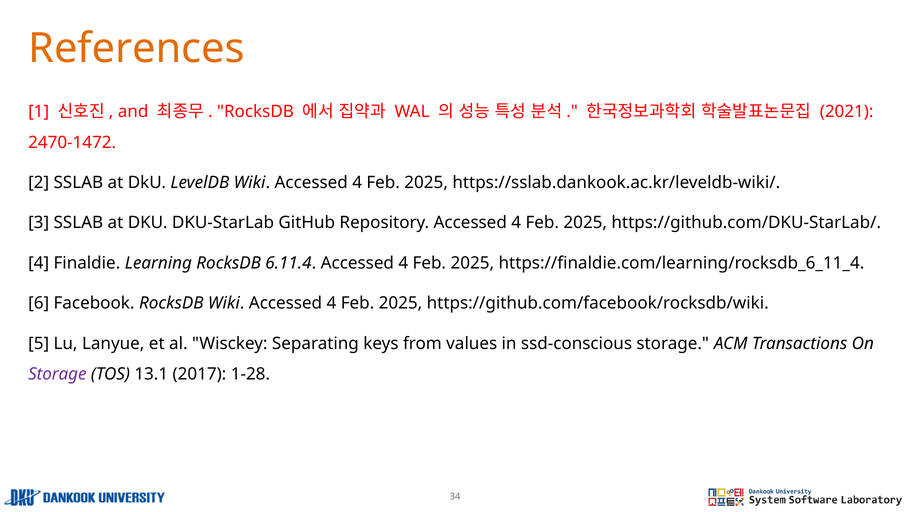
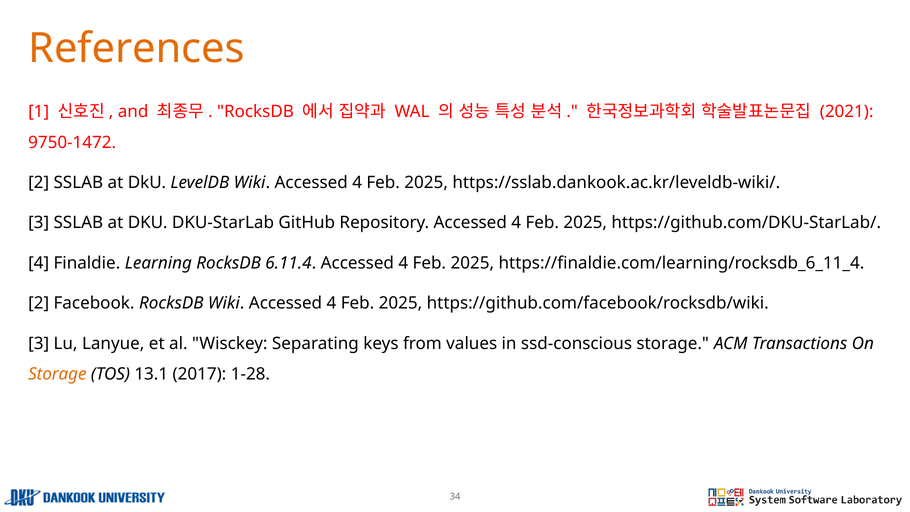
2470-1472: 2470-1472 -> 9750-1472
6 at (39, 303): 6 -> 2
5 at (39, 343): 5 -> 3
Storage at (57, 374) colour: purple -> orange
